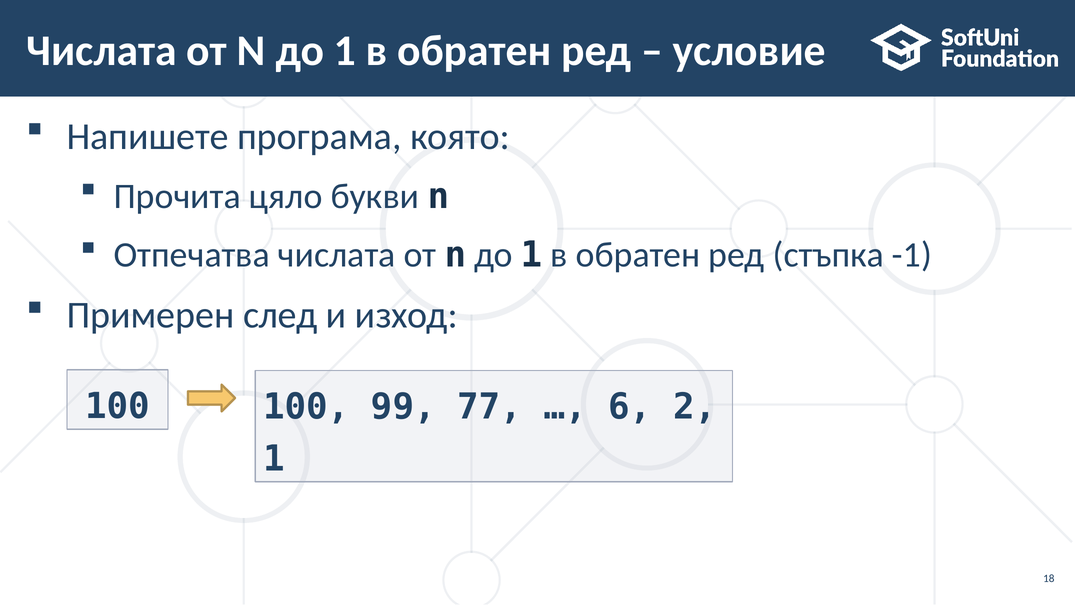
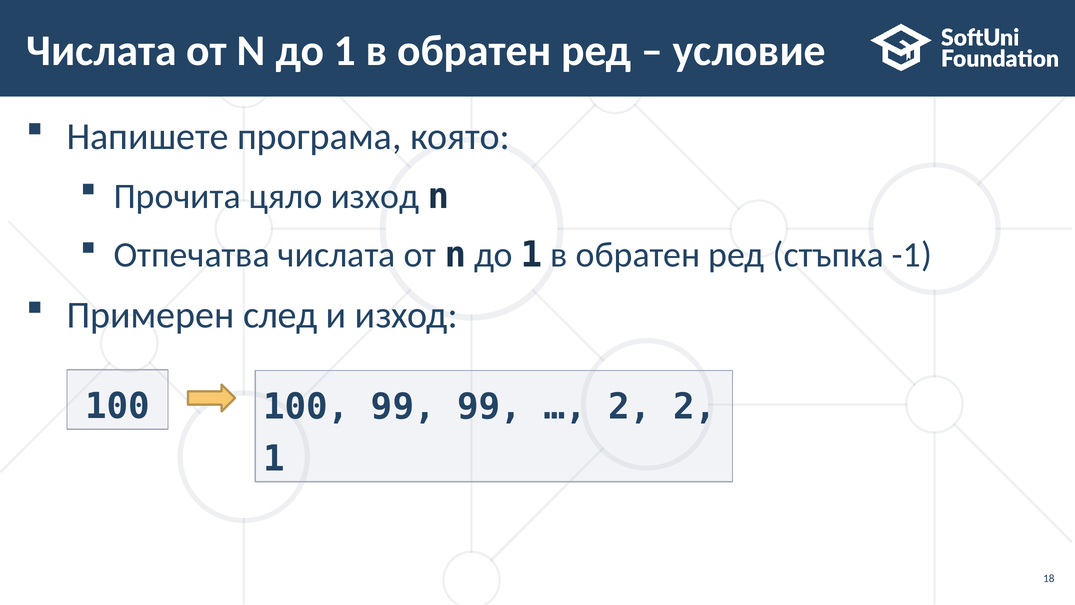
цяло букви: букви -> изход
99 77: 77 -> 99
6 at (630, 407): 6 -> 2
